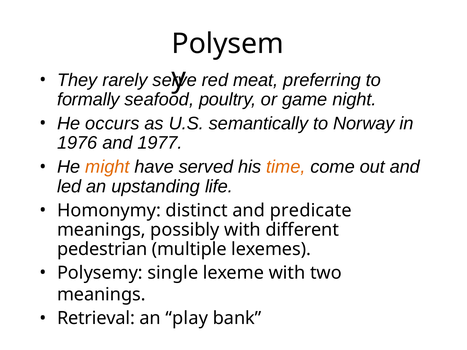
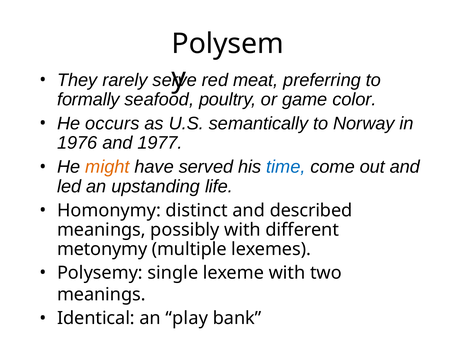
night: night -> color
time colour: orange -> blue
predicate: predicate -> described
pedestrian: pedestrian -> metonymy
Retrieval: Retrieval -> Identical
